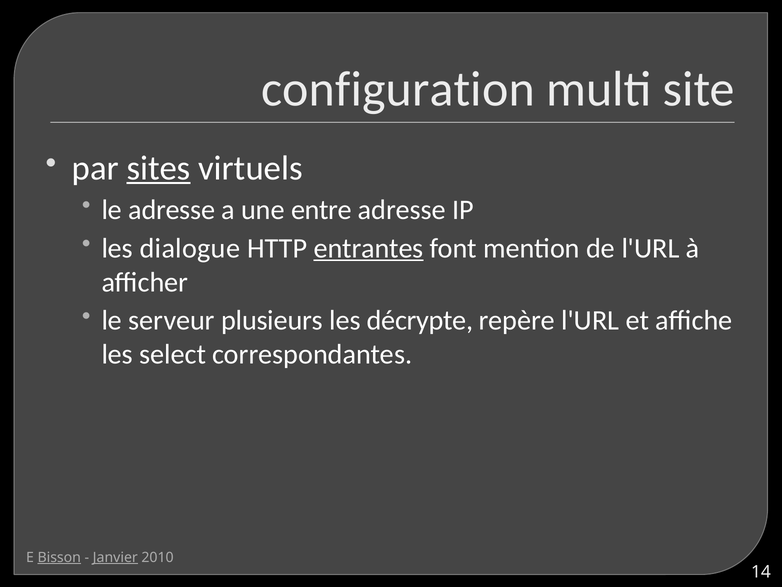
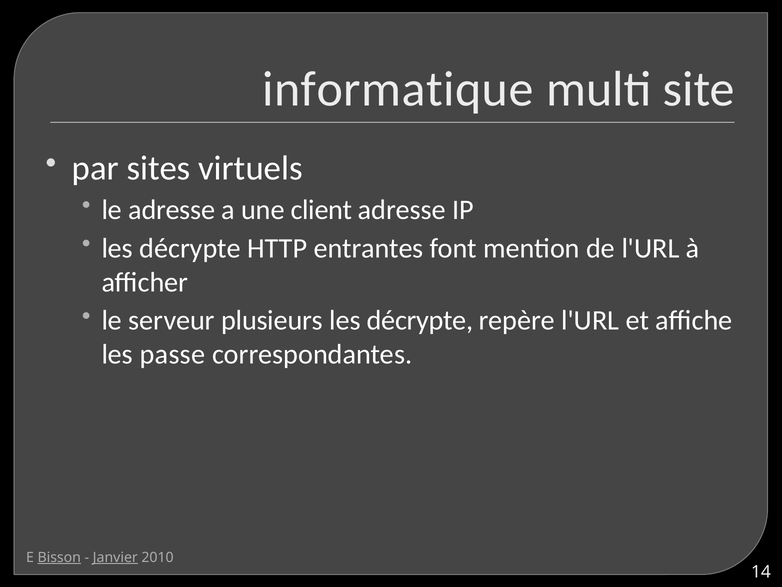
configuration: configuration -> informatique
sites underline: present -> none
entre: entre -> client
dialogue at (190, 248): dialogue -> décrypte
entrantes underline: present -> none
select: select -> passe
